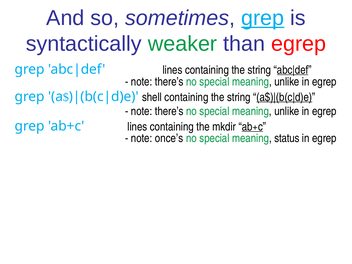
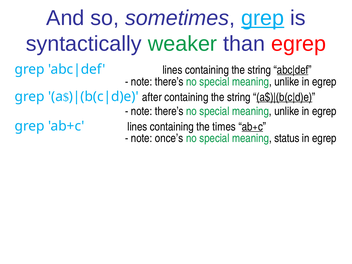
shell: shell -> after
mkdir: mkdir -> times
